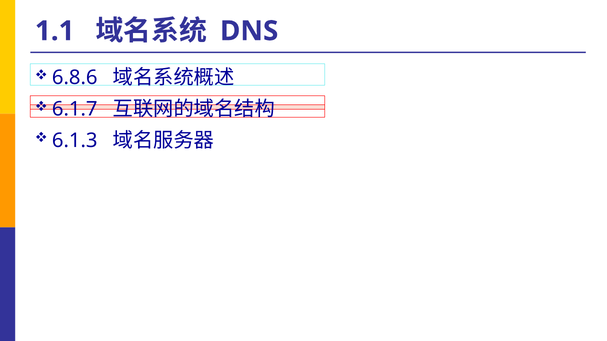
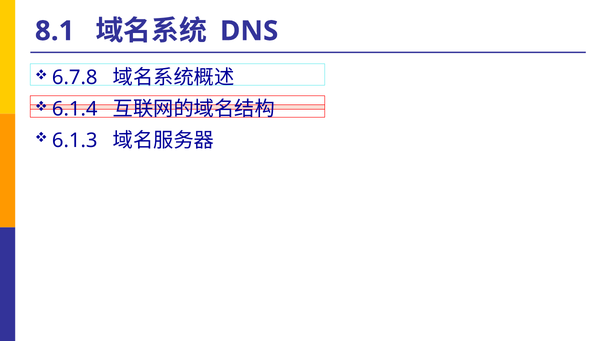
1.1: 1.1 -> 8.1
6.8.6: 6.8.6 -> 6.7.8
6.1.7: 6.1.7 -> 6.1.4
